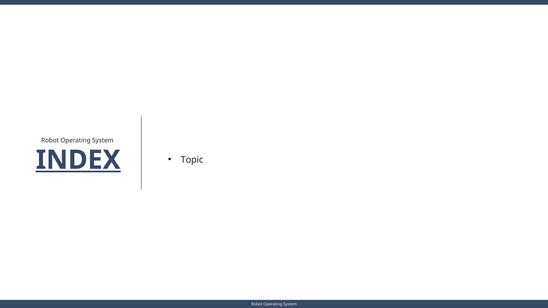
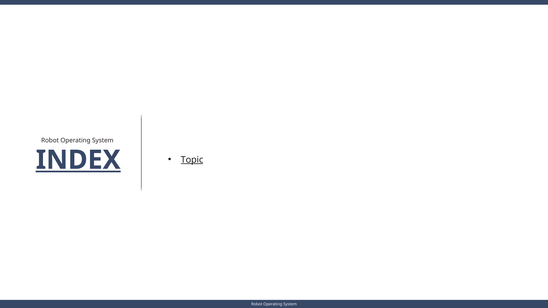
Topic underline: none -> present
